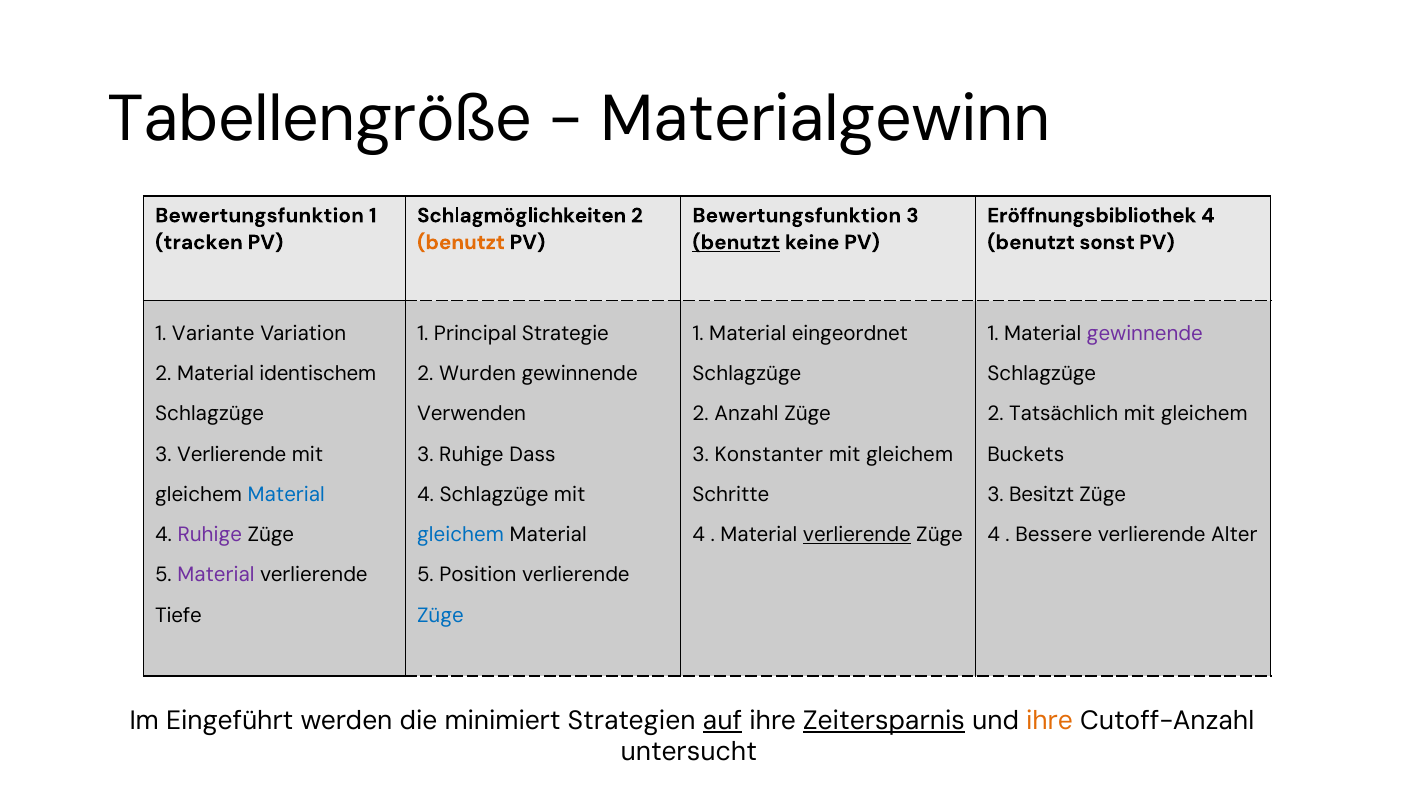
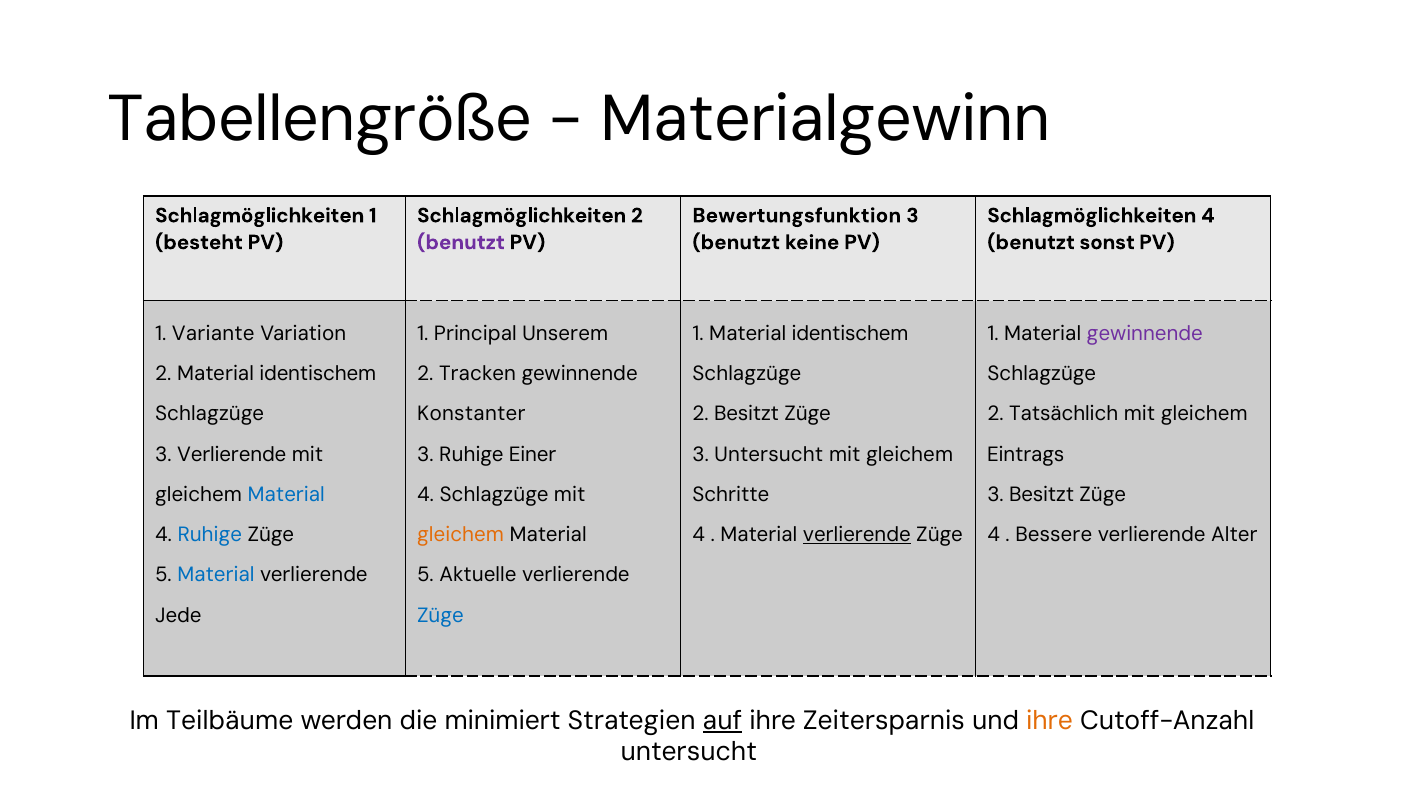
Bewertungsfunktion at (260, 216): Bewertungsfunktion -> Schlagmöglichkeiten
Eröffnungsbibliothek at (1092, 216): Eröffnungsbibliothek -> Schlagmöglichkeiten
tracken: tracken -> besteht
benutzt at (461, 242) colour: orange -> purple
benutzt at (736, 242) underline: present -> none
Strategie: Strategie -> Unserem
1 Material eingeordnet: eingeordnet -> identischem
Wurden: Wurden -> Tracken
Verwenden: Verwenden -> Konstanter
2 Anzahl: Anzahl -> Besitzt
Dass: Dass -> Einer
3 Konstanter: Konstanter -> Untersucht
Buckets: Buckets -> Eintrags
Ruhige at (210, 535) colour: purple -> blue
gleichem at (461, 535) colour: blue -> orange
Material at (216, 575) colour: purple -> blue
Position: Position -> Aktuelle
Tiefe: Tiefe -> Jede
Eingeführt: Eingeführt -> Teilbäume
Zeitersparnis underline: present -> none
